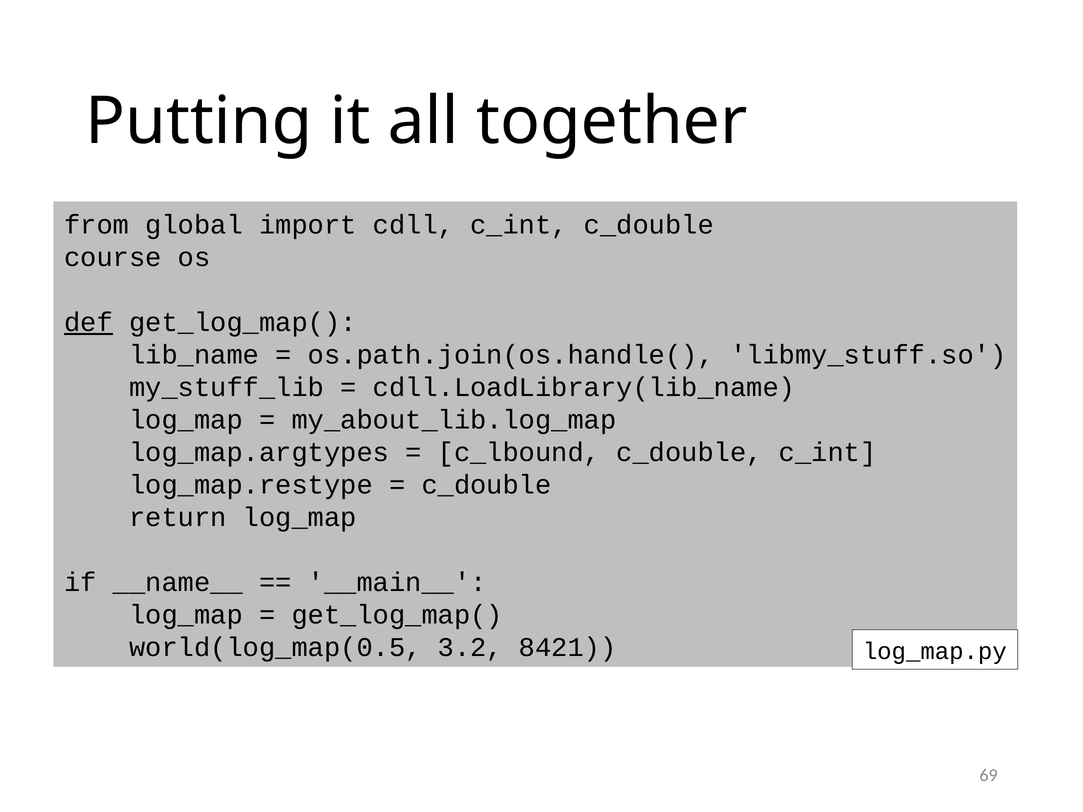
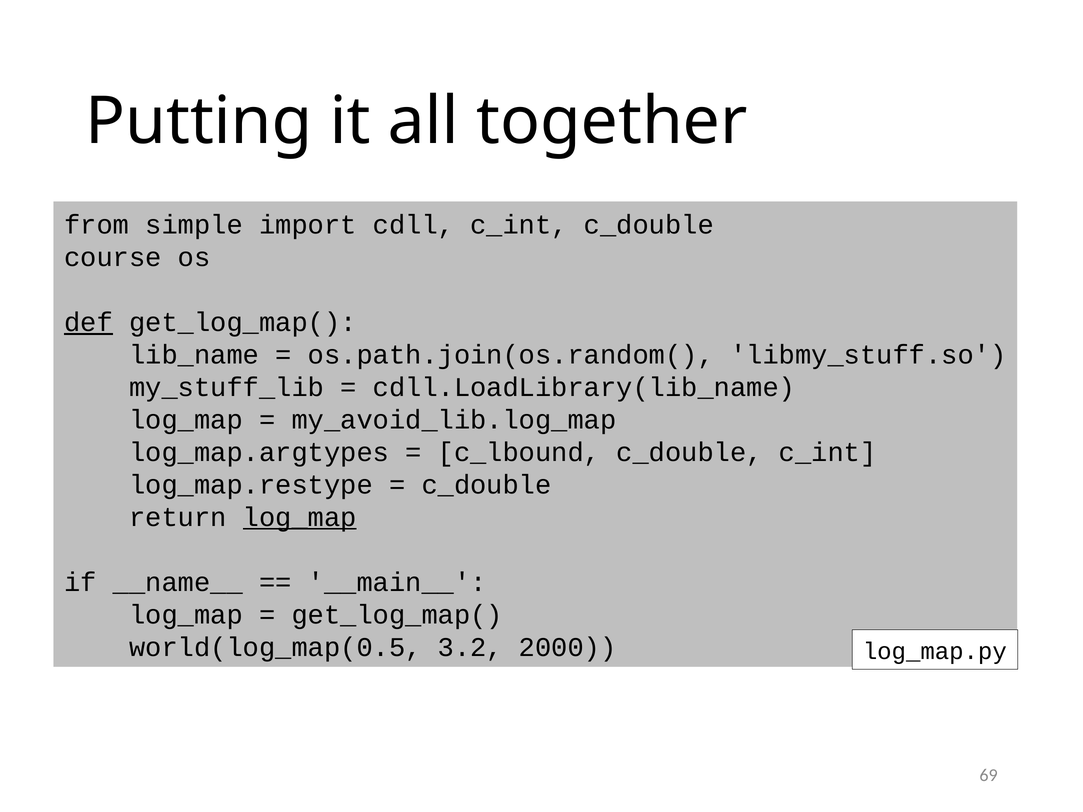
global: global -> simple
os.path.join(os.handle(: os.path.join(os.handle( -> os.path.join(os.random(
my_about_lib.log_map: my_about_lib.log_map -> my_avoid_lib.log_map
log_map at (300, 517) underline: none -> present
8421: 8421 -> 2000
